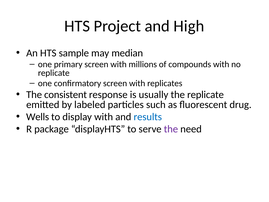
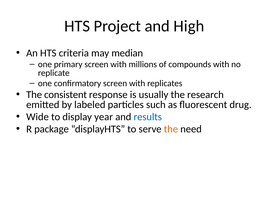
sample: sample -> criteria
the replicate: replicate -> research
Wells: Wells -> Wide
display with: with -> year
the at (171, 129) colour: purple -> orange
